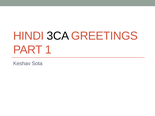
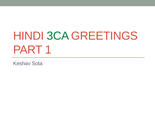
3CA colour: black -> green
